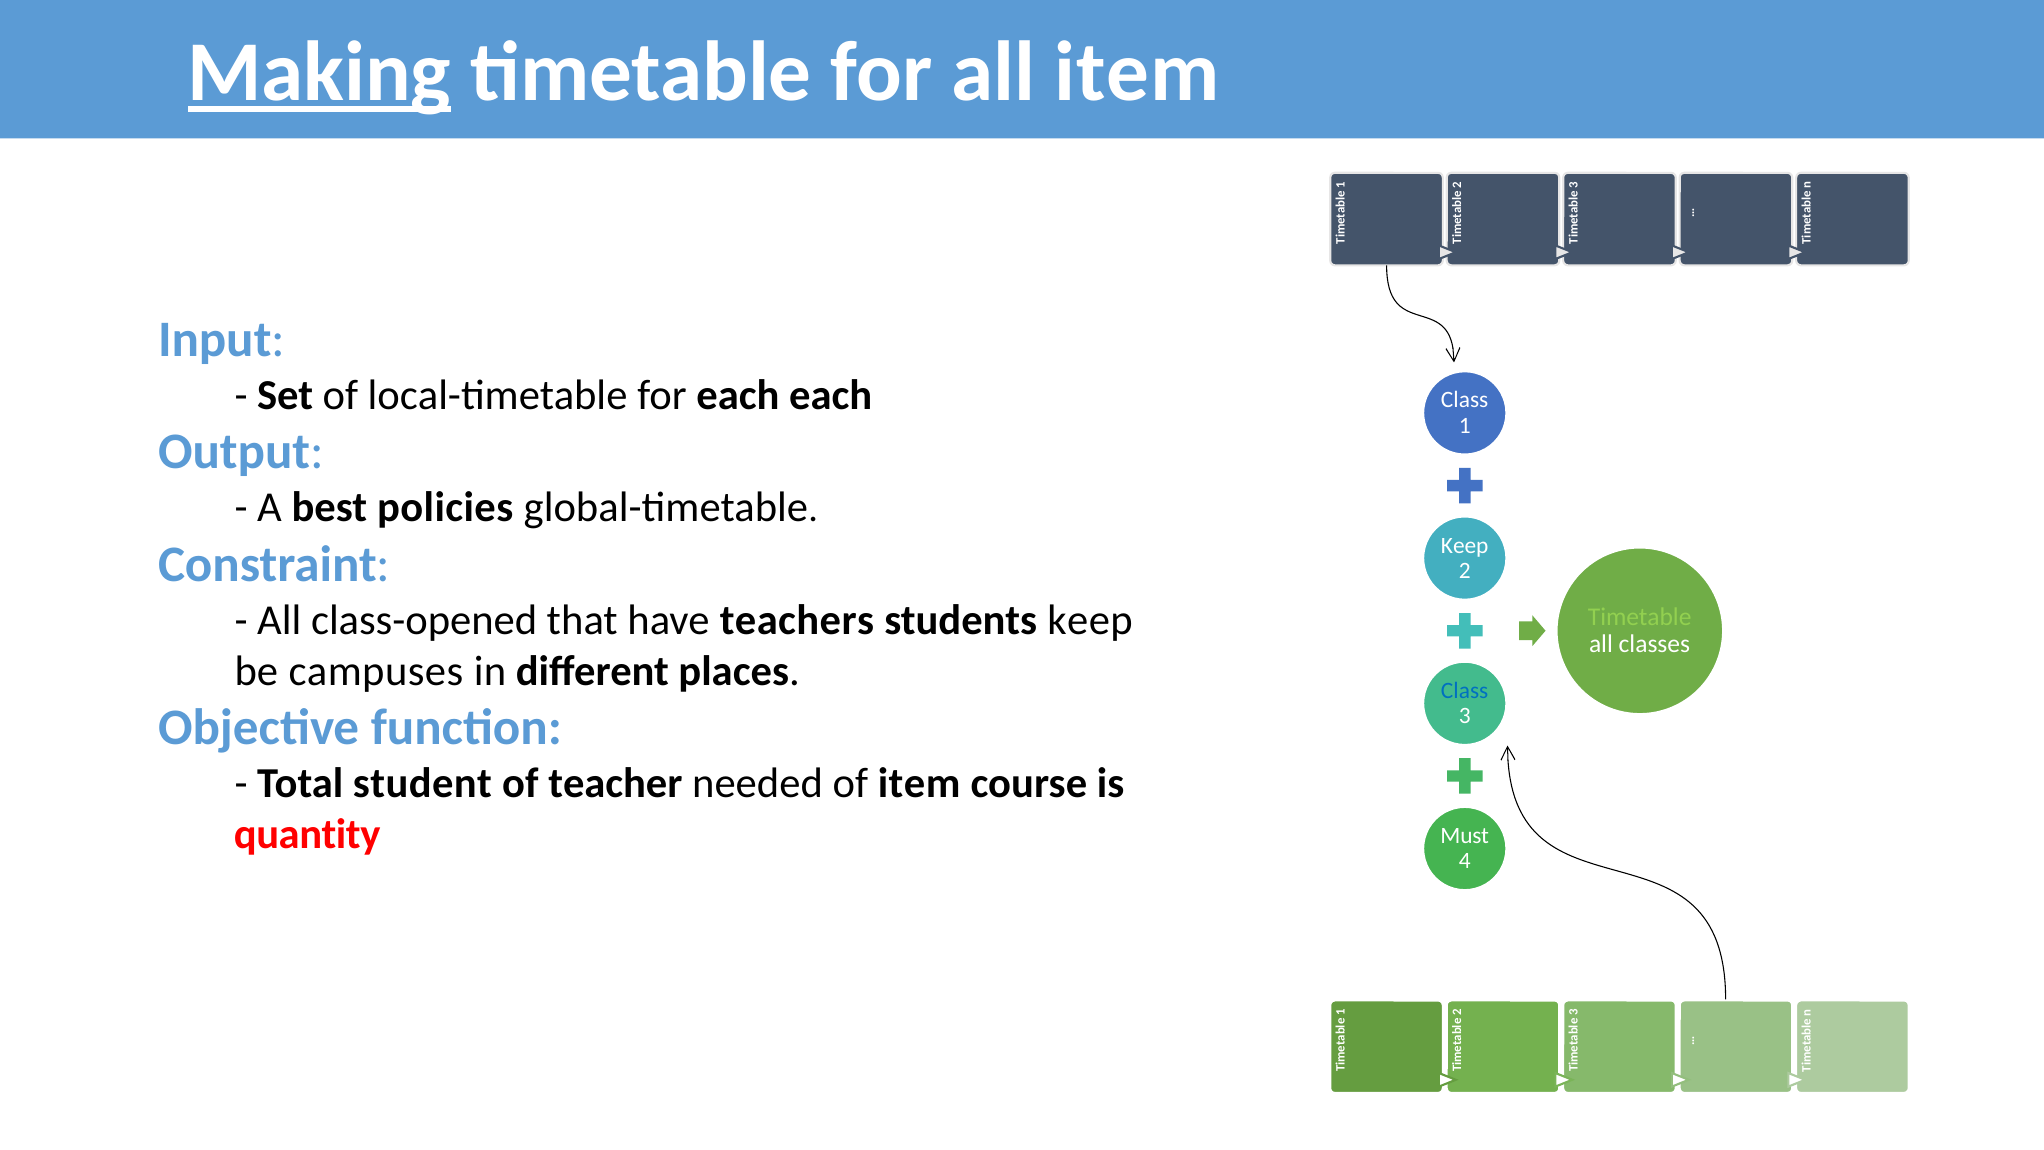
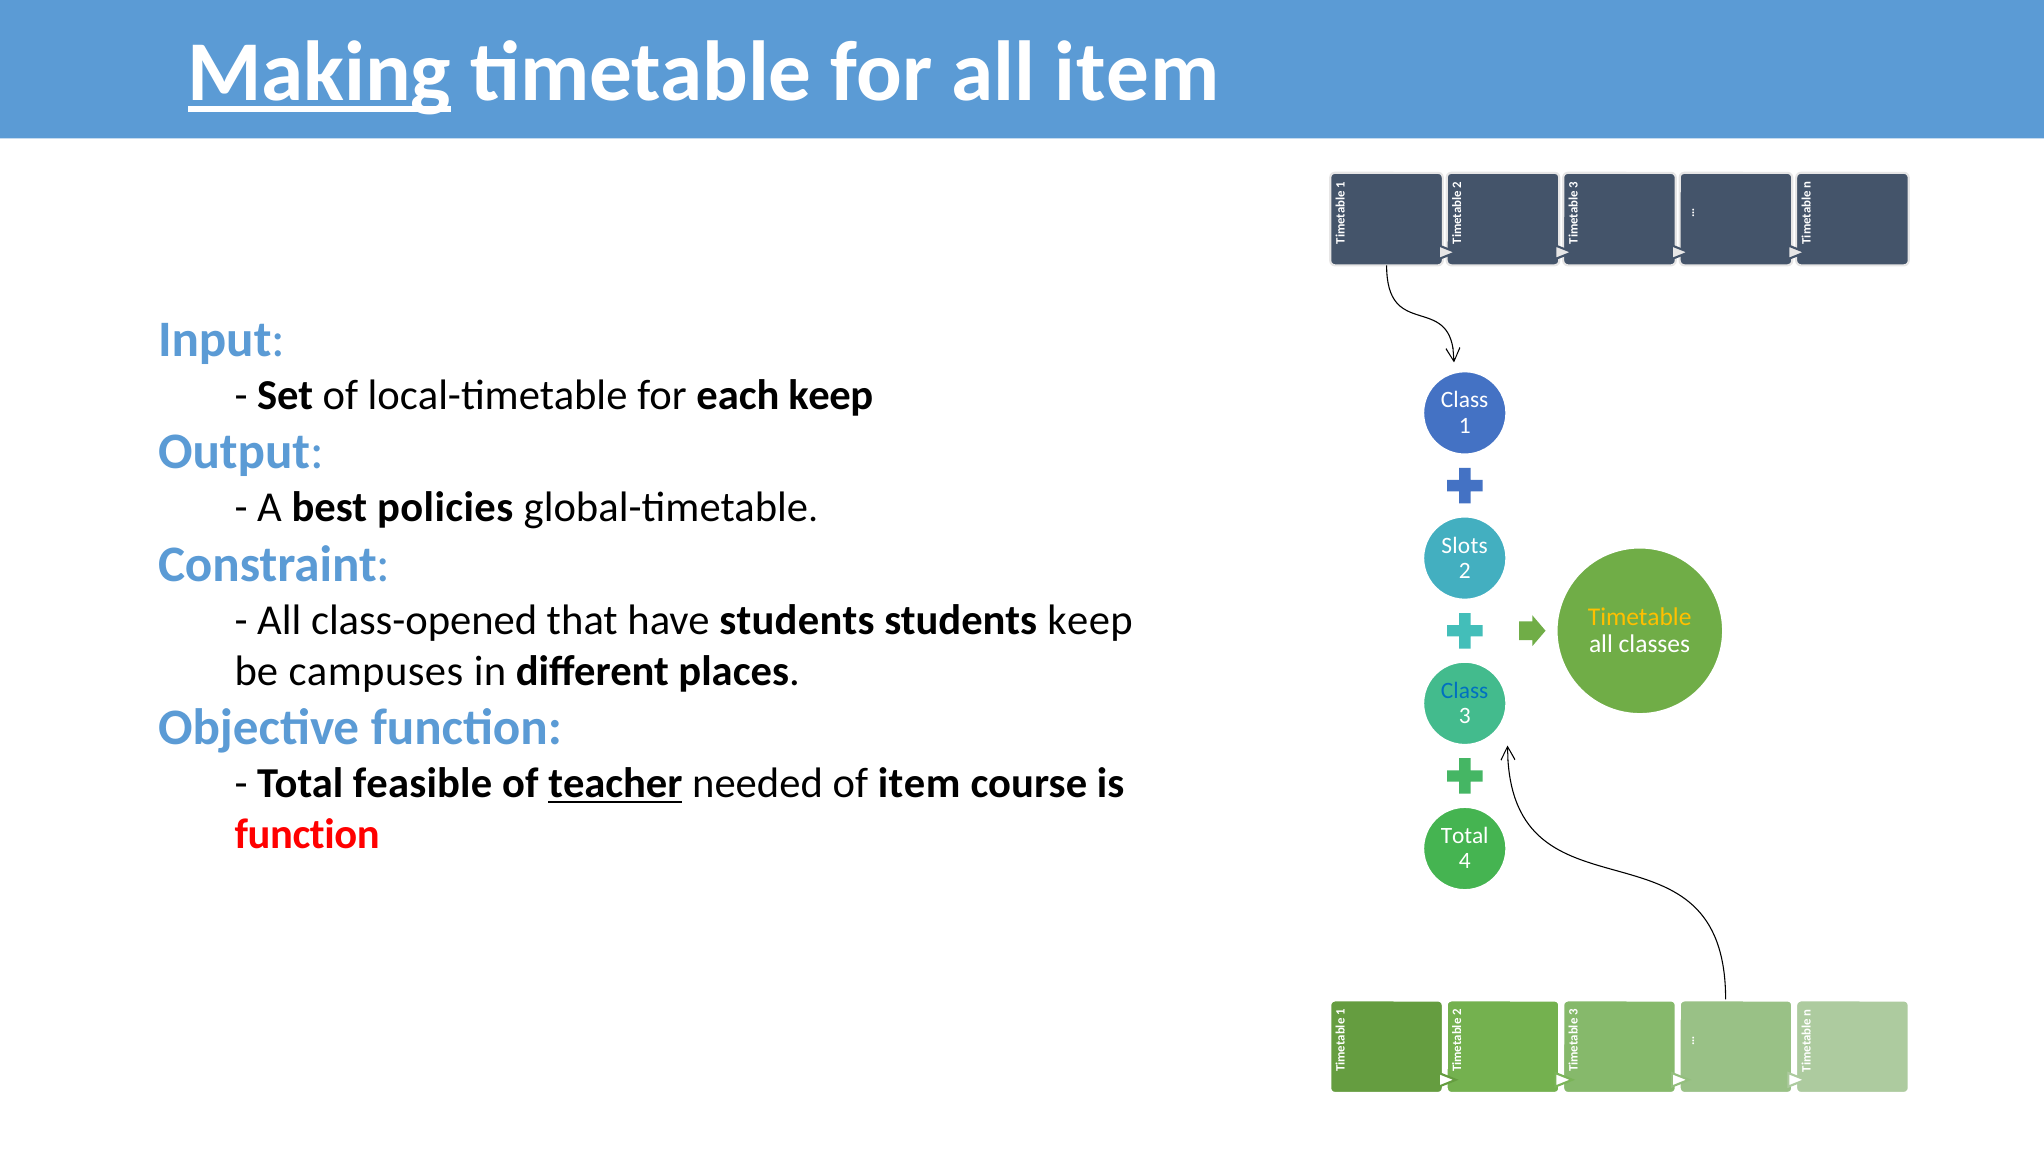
each each: each -> keep
Keep at (1465, 545): Keep -> Slots
have teachers: teachers -> students
Timetable at (1640, 617) colour: light green -> yellow
student: student -> feasible
teacher underline: none -> present
quantity at (307, 835): quantity -> function
Must at (1465, 836): Must -> Total
